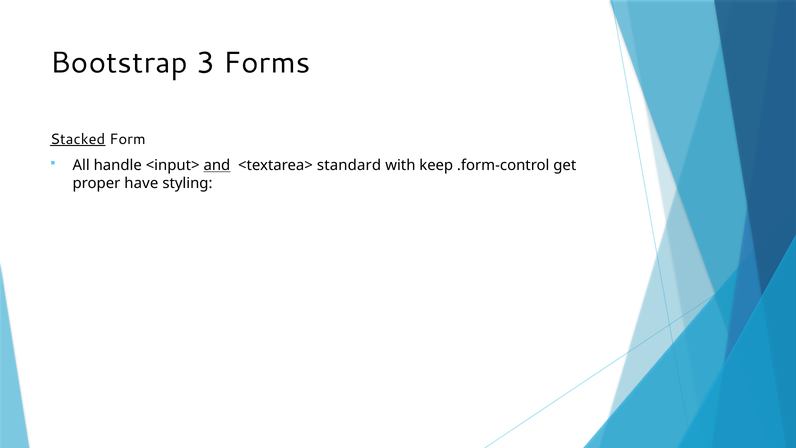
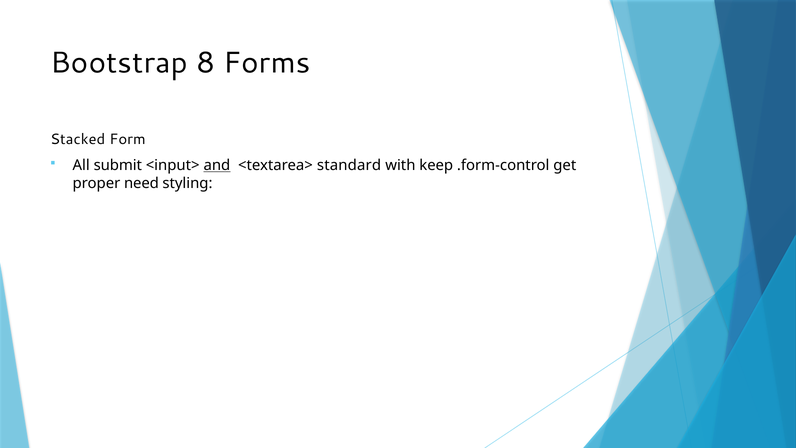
3: 3 -> 8
Stacked underline: present -> none
handle: handle -> submit
have: have -> need
